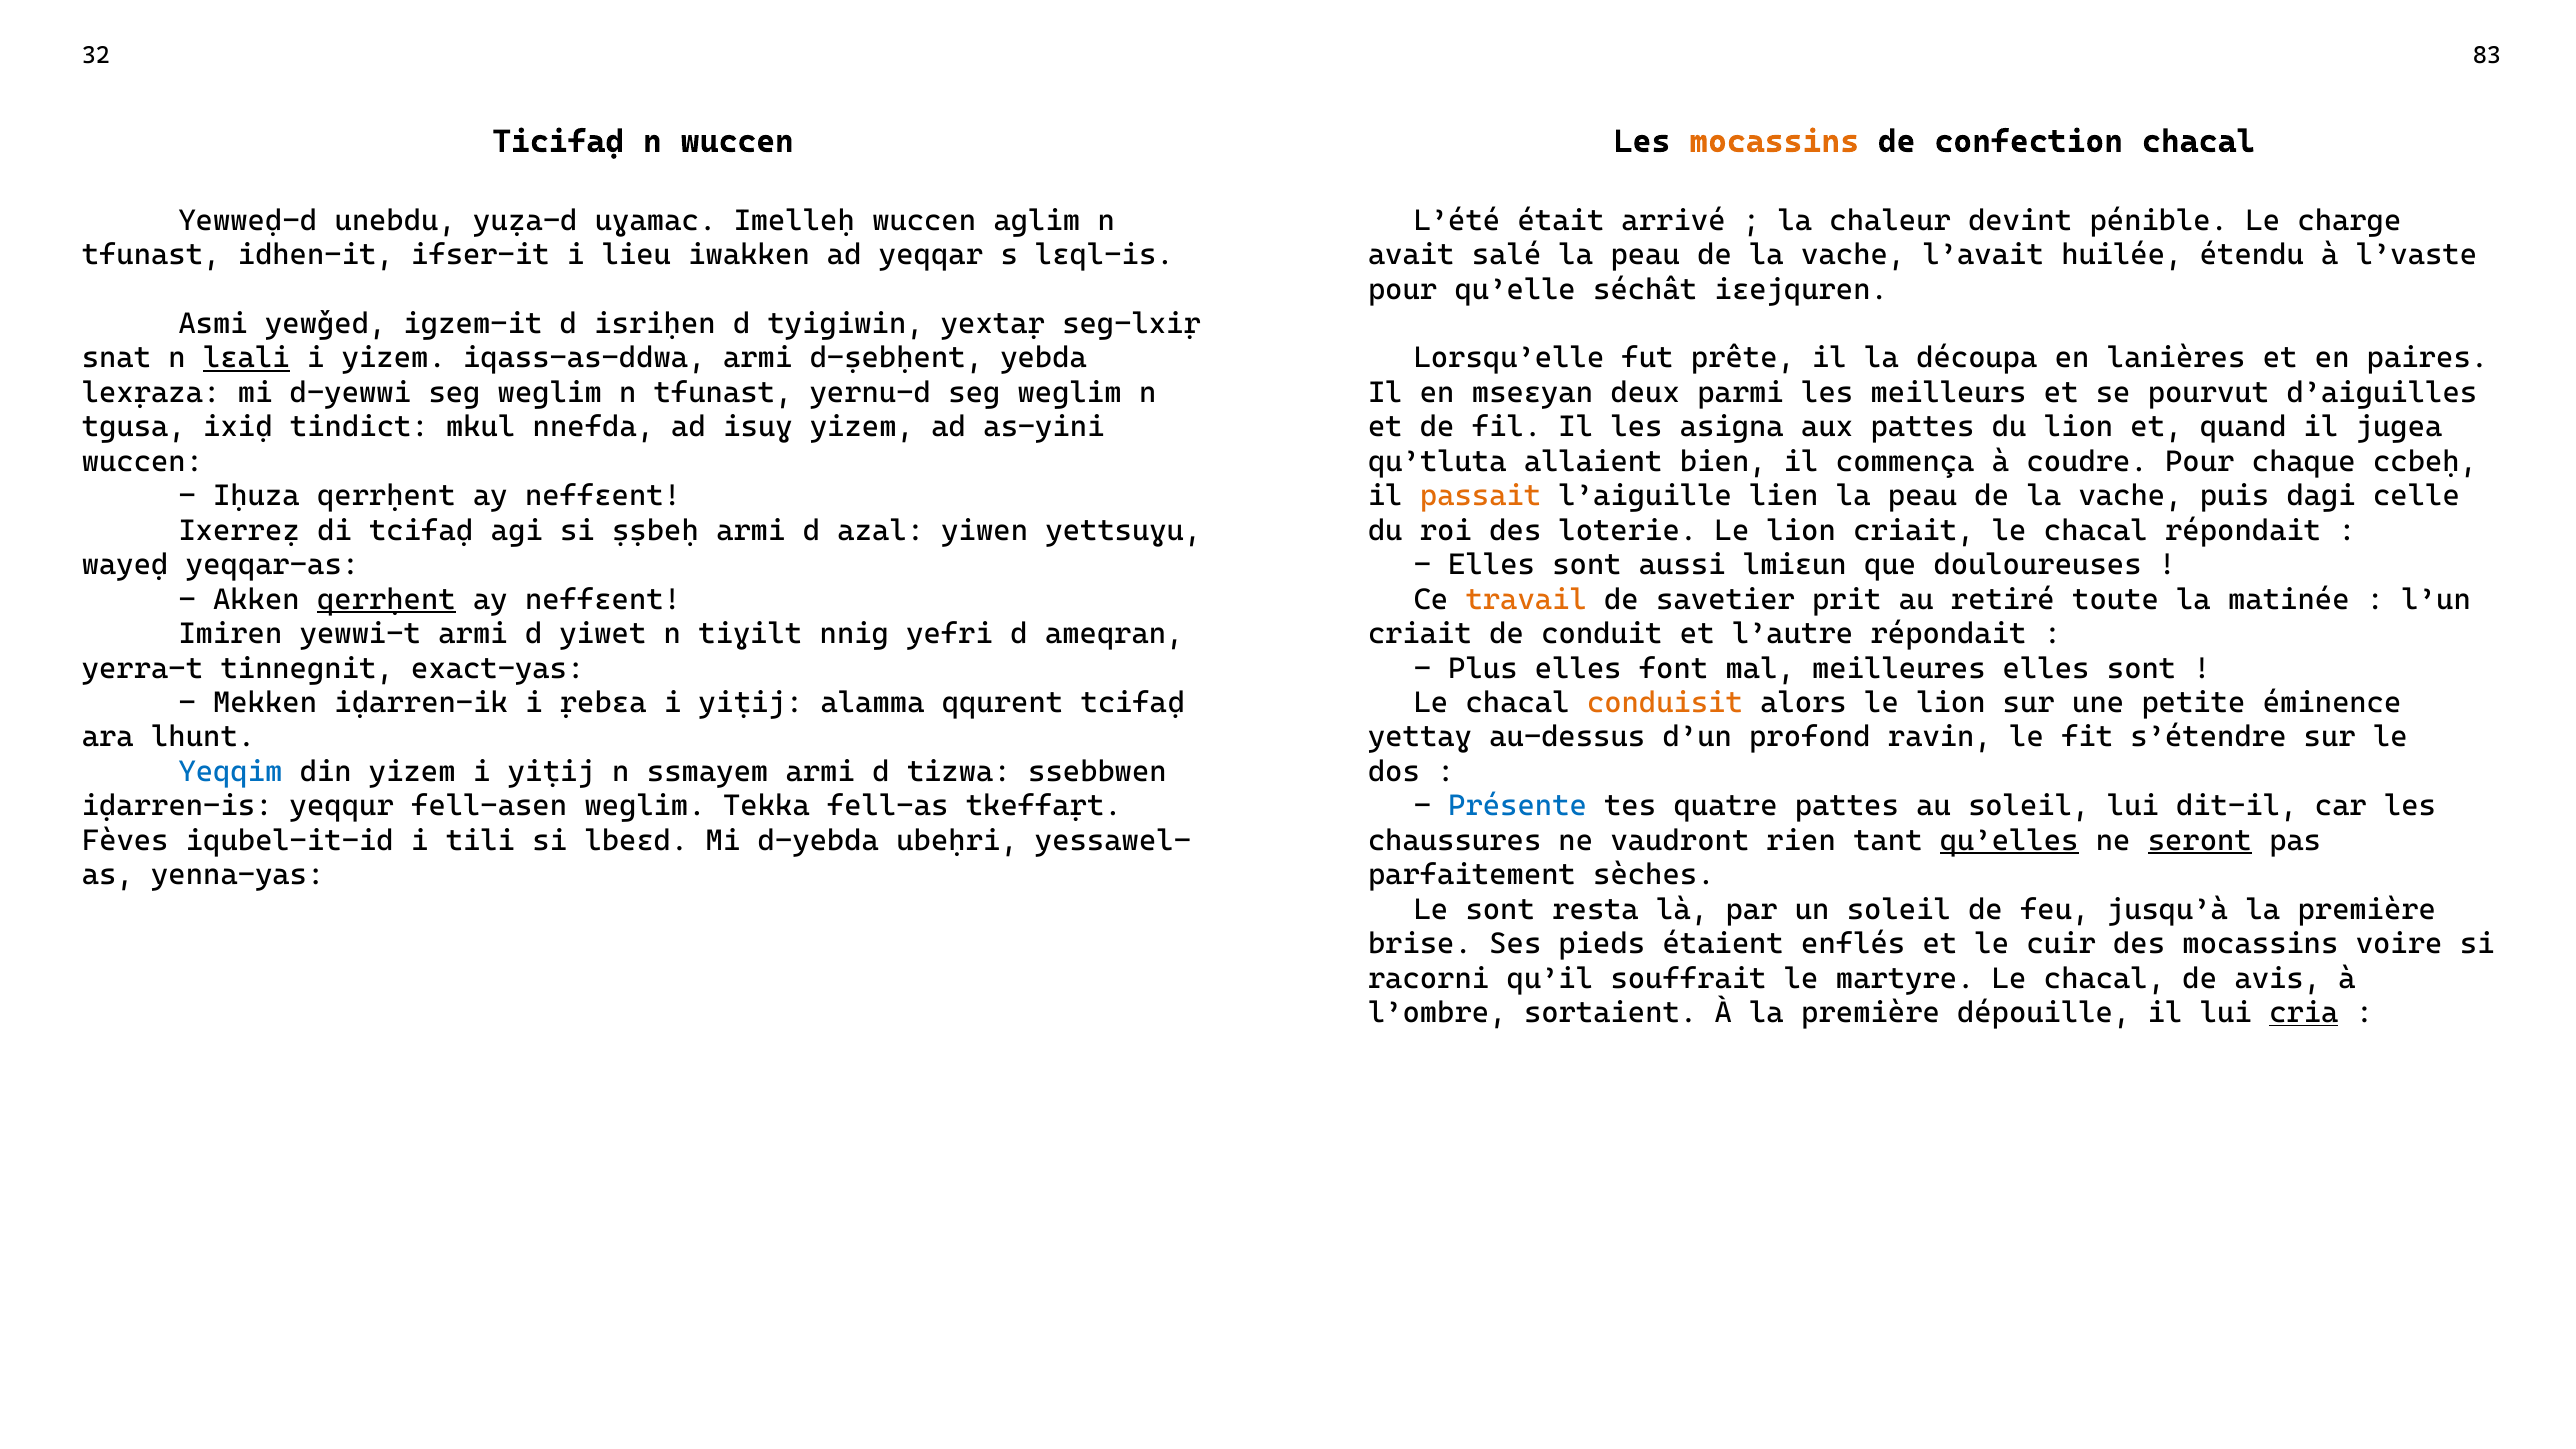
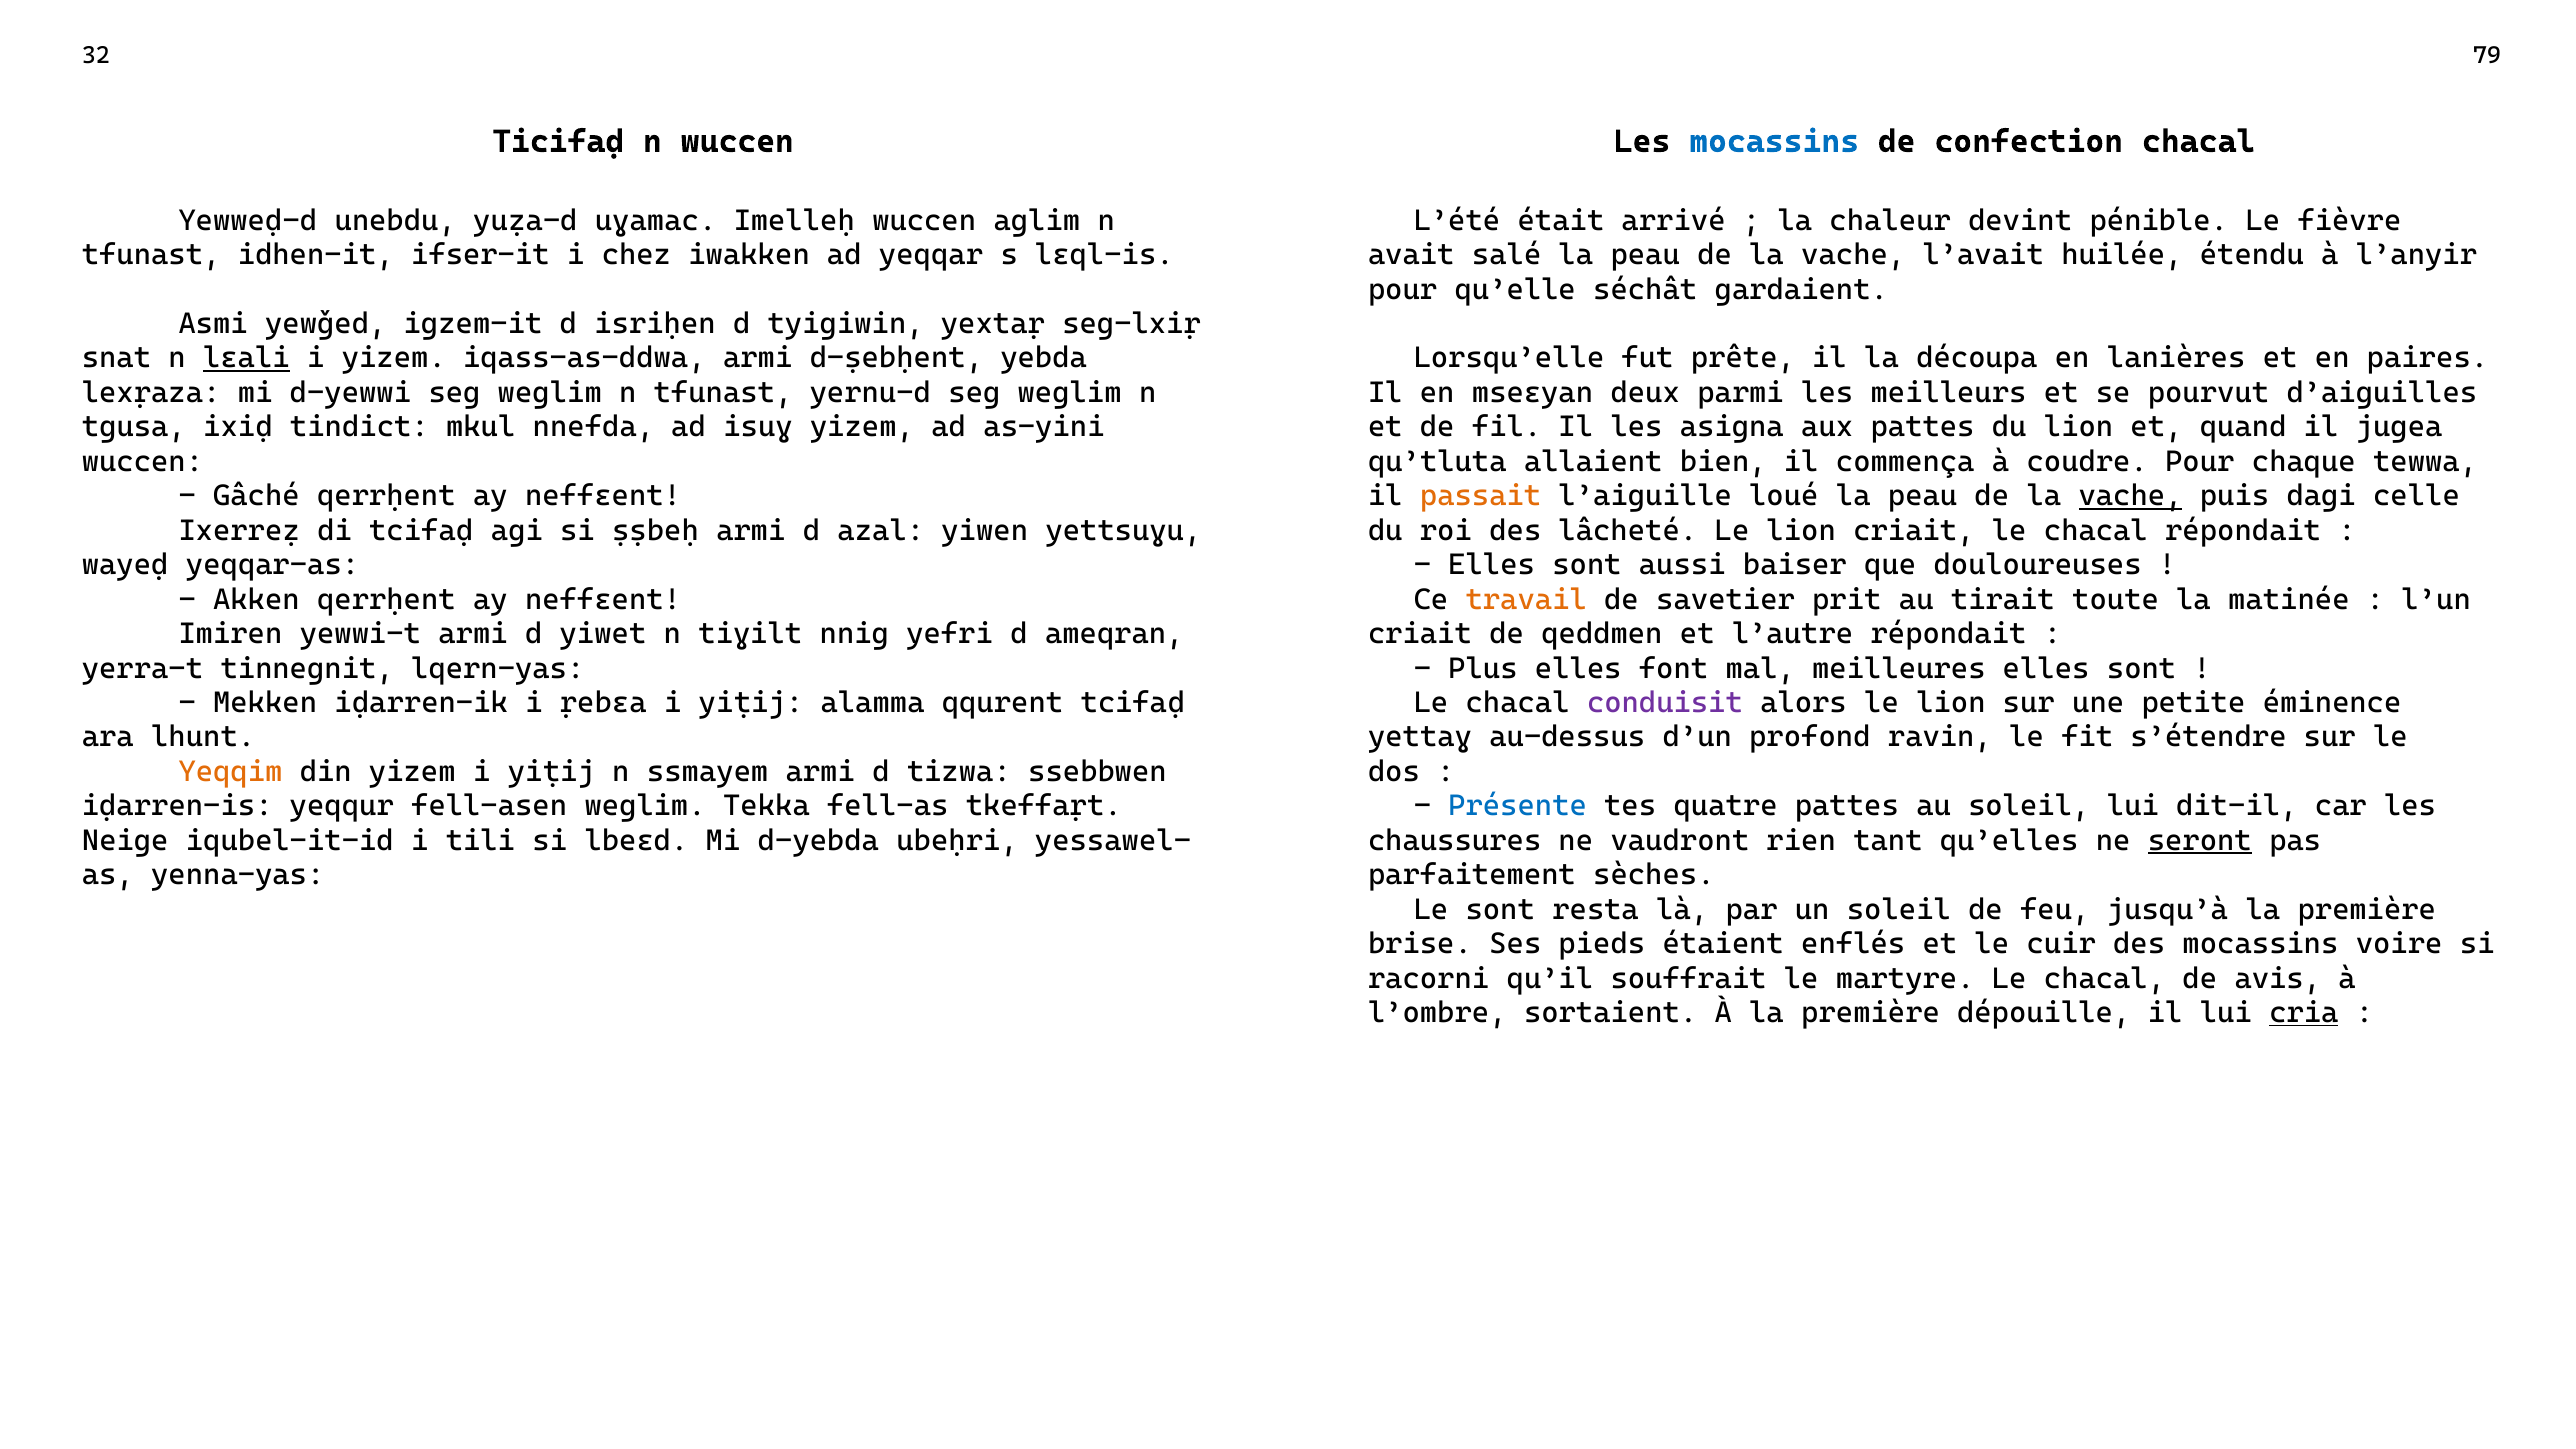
83: 83 -> 79
mocassins at (1774, 141) colour: orange -> blue
charge: charge -> fièvre
lieu: lieu -> chez
l’vaste: l’vaste -> l’anyir
iɛejquren: iɛejquren -> gardaient
ccbeḥ: ccbeḥ -> tewwa
Iḥuza: Iḥuza -> Gâché
lien: lien -> loué
vache at (2130, 496) underline: none -> present
loterie: loterie -> lâcheté
lmiɛun: lmiɛun -> baiser
qerrḥent at (386, 599) underline: present -> none
retiré: retiré -> tirait
conduit: conduit -> qeddmen
exact-yas: exact-yas -> lqern-yas
conduisit colour: orange -> purple
Yeqqim colour: blue -> orange
Fèves: Fèves -> Neige
qu’elles underline: present -> none
